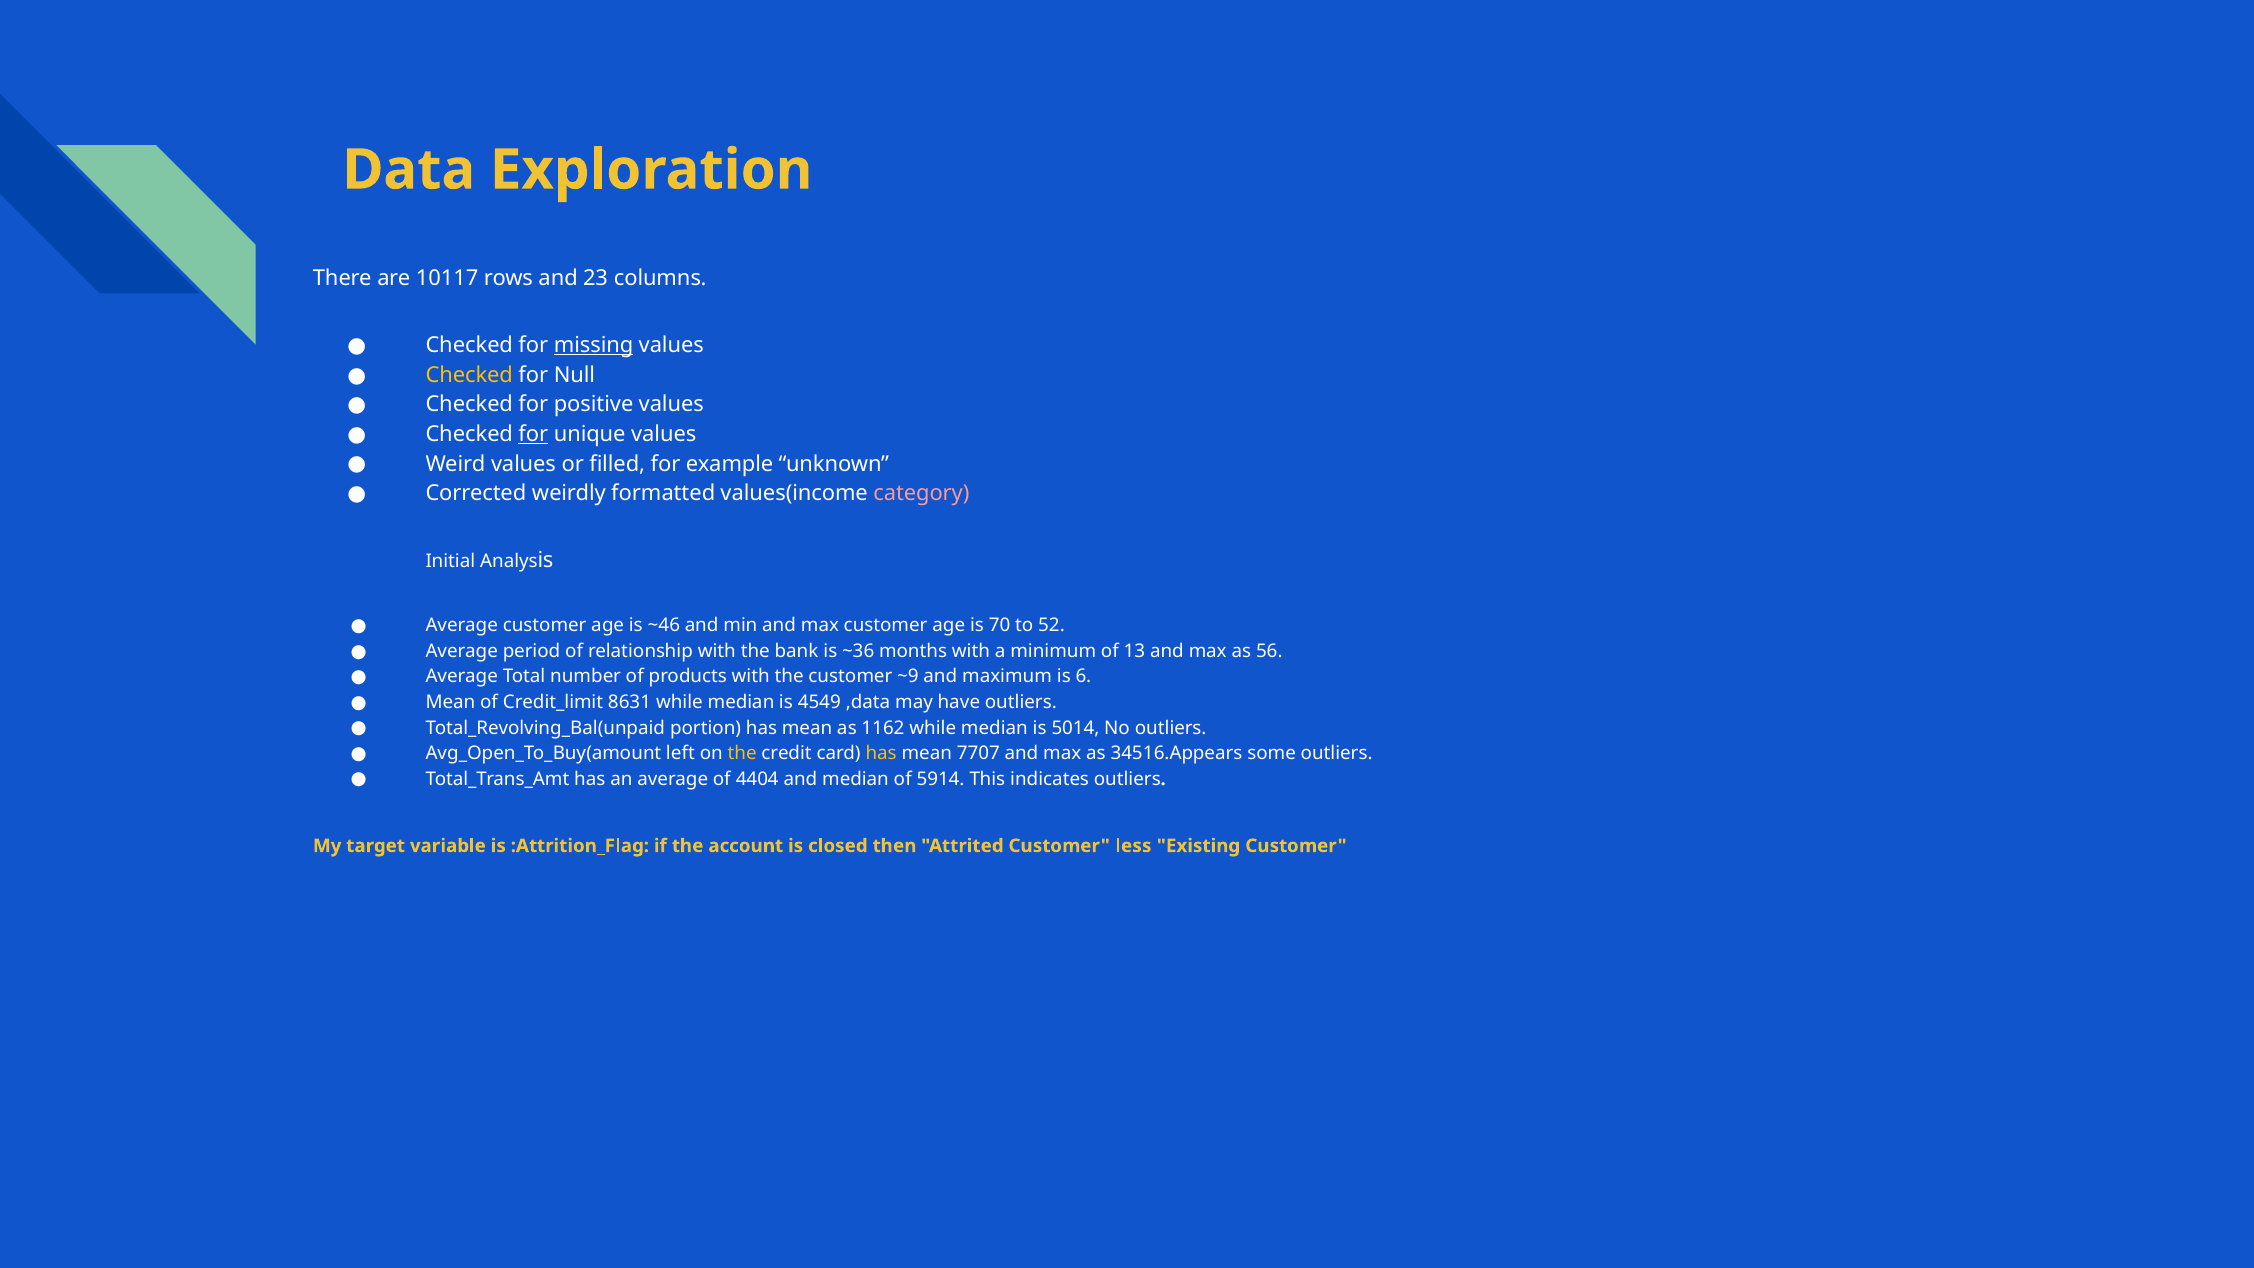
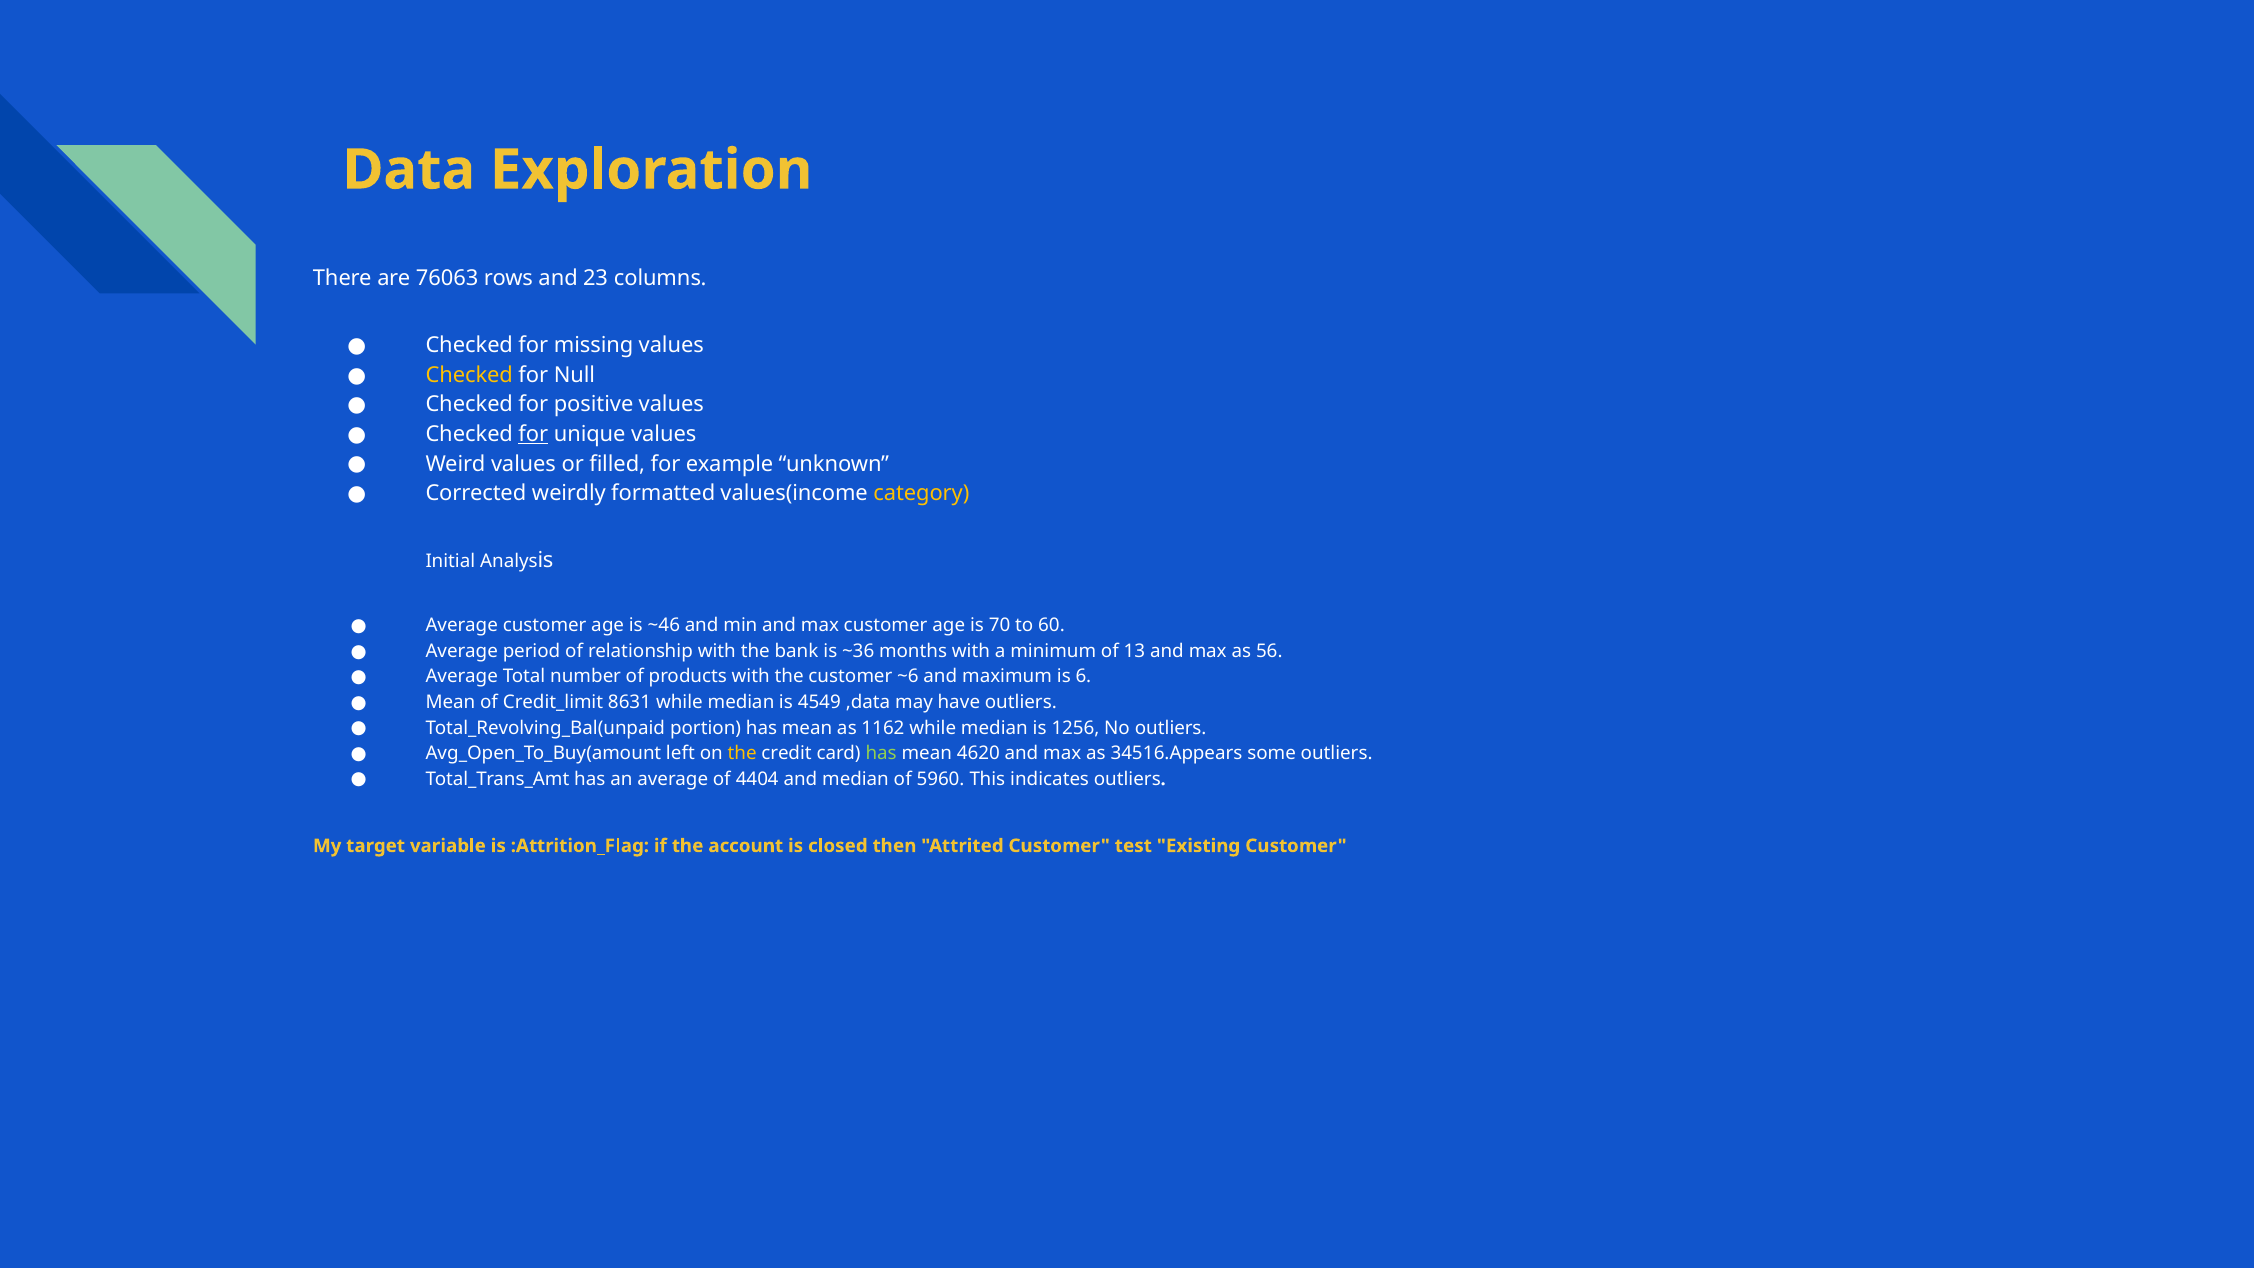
10117: 10117 -> 76063
missing underline: present -> none
category colour: pink -> yellow
52: 52 -> 60
~9: ~9 -> ~6
5014: 5014 -> 1256
has at (881, 753) colour: yellow -> light green
7707: 7707 -> 4620
5914: 5914 -> 5960
less: less -> test
